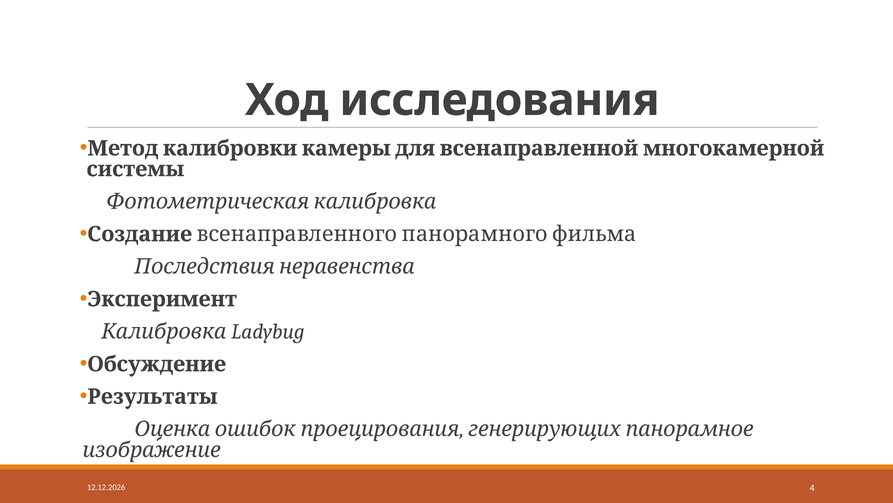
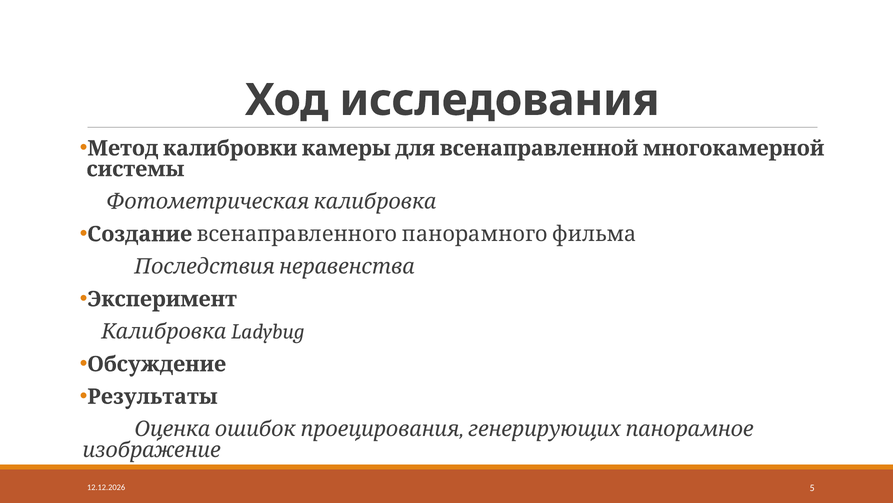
4: 4 -> 5
